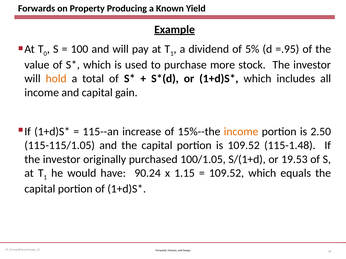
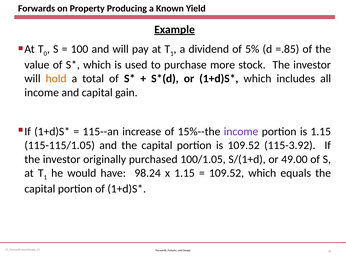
=.95: =.95 -> =.85
income at (241, 132) colour: orange -> purple
is 2.50: 2.50 -> 1.15
115-1.48: 115-1.48 -> 115-3.92
19.53: 19.53 -> 49.00
90.24: 90.24 -> 98.24
